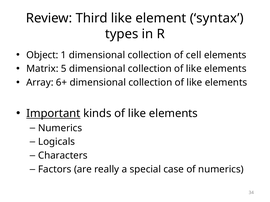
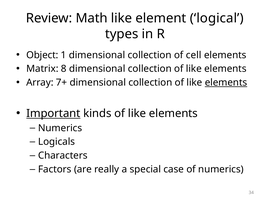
Third: Third -> Math
syntax: syntax -> logical
5: 5 -> 8
6+: 6+ -> 7+
elements at (226, 83) underline: none -> present
